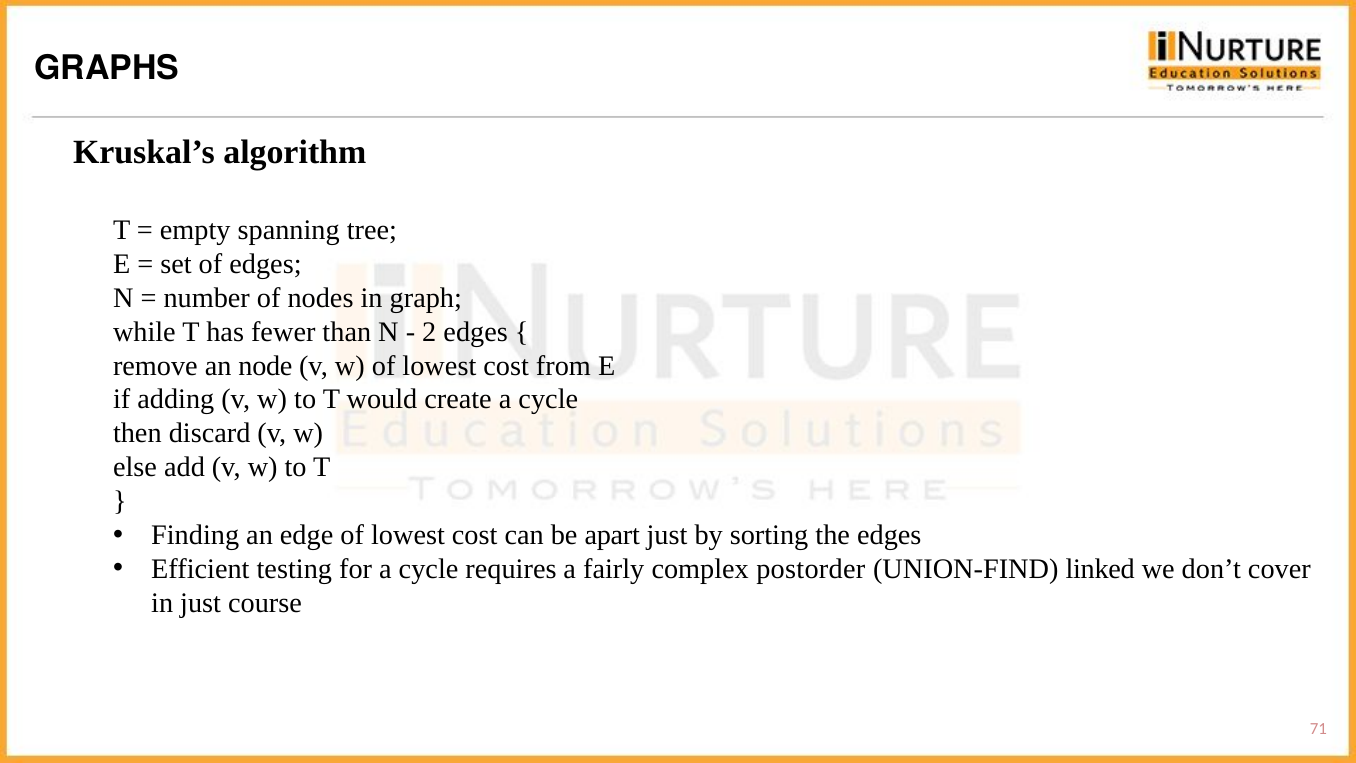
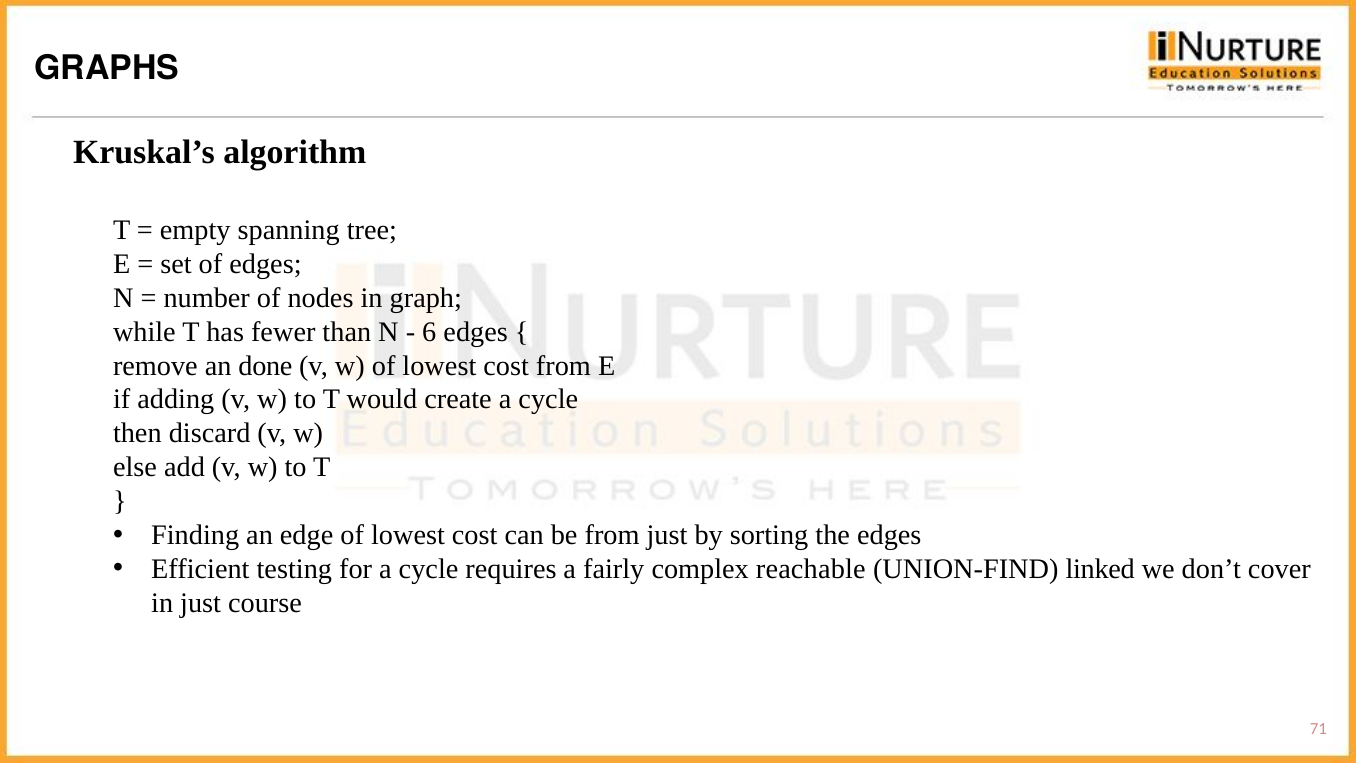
2: 2 -> 6
node: node -> done
be apart: apart -> from
postorder: postorder -> reachable
